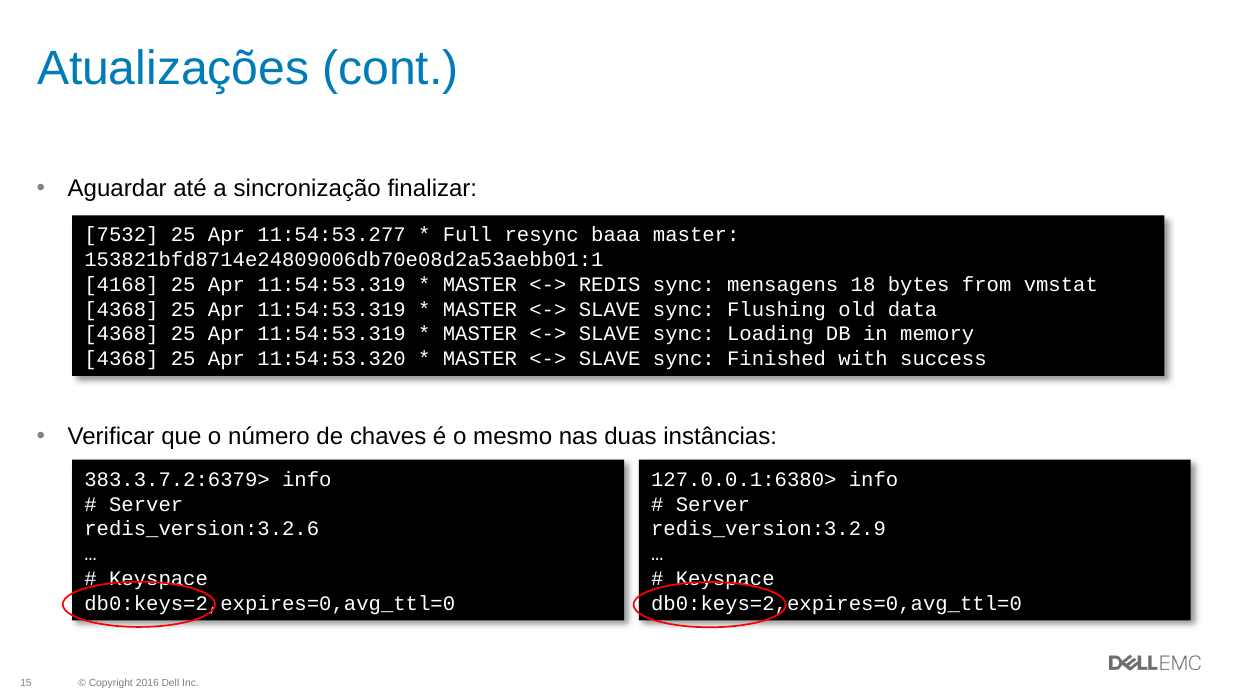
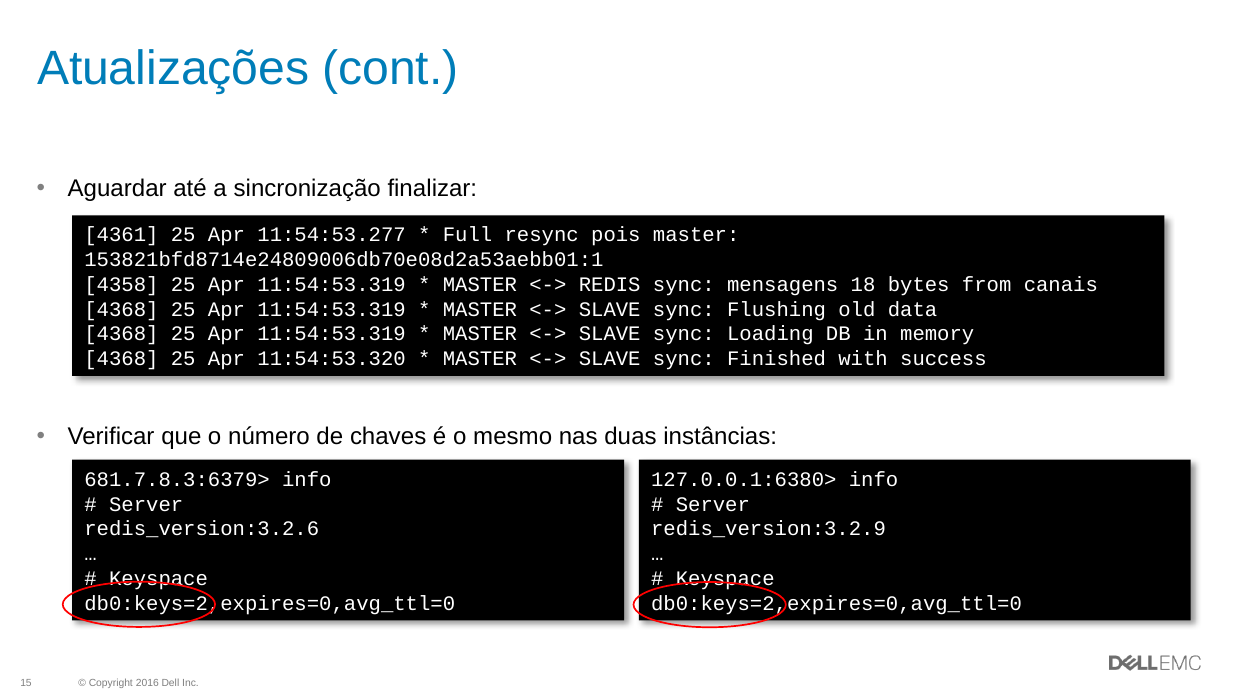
7532: 7532 -> 4361
baaa: baaa -> pois
4168: 4168 -> 4358
vmstat: vmstat -> canais
383.3.7.2:6379>: 383.3.7.2:6379> -> 681.7.8.3:6379>
